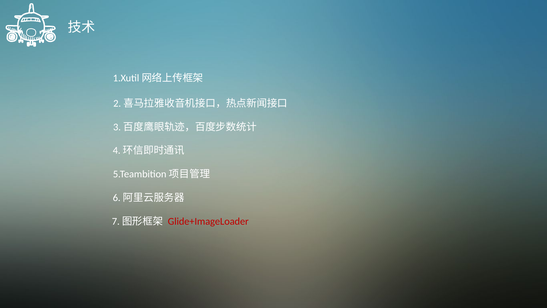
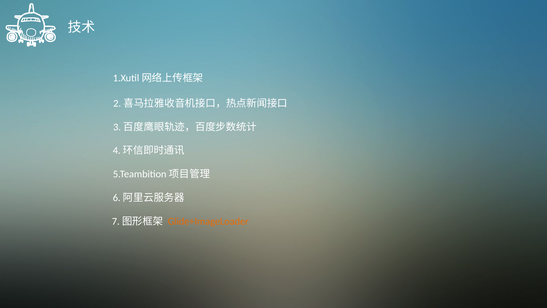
Glide+ImageLoader colour: red -> orange
